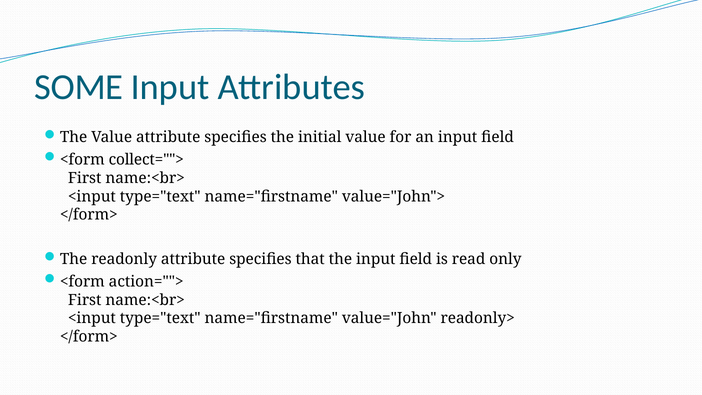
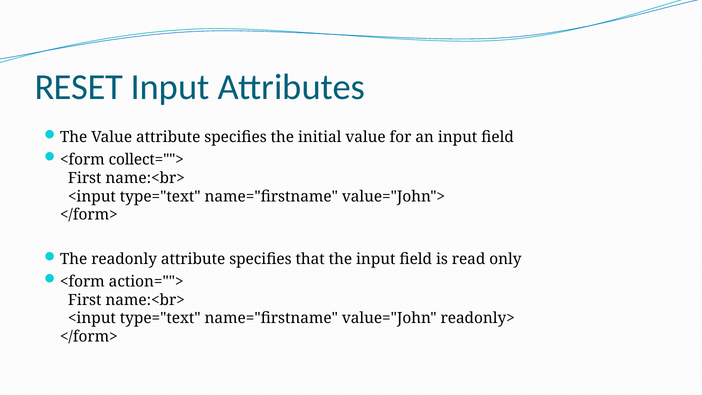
SOME: SOME -> RESET
